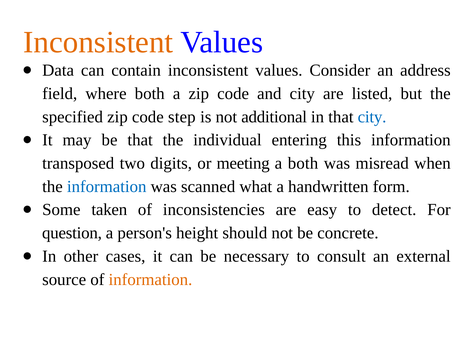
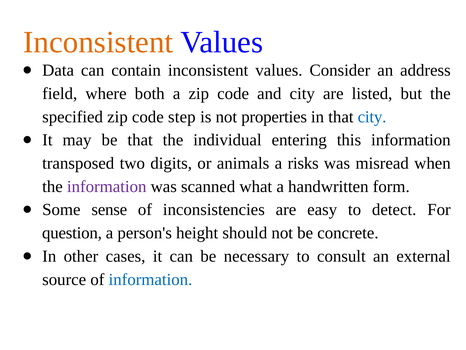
additional: additional -> properties
meeting: meeting -> animals
a both: both -> risks
information at (107, 186) colour: blue -> purple
taken: taken -> sense
information at (150, 279) colour: orange -> blue
